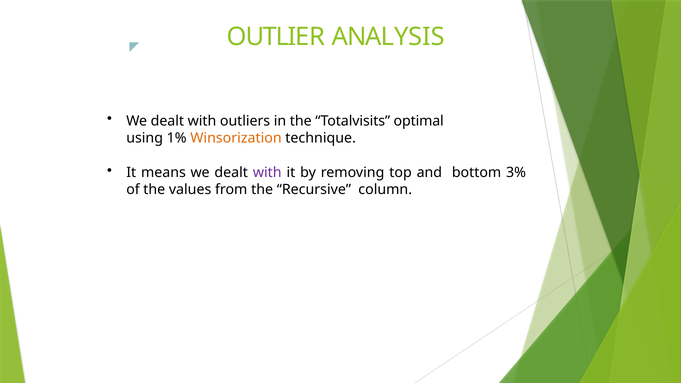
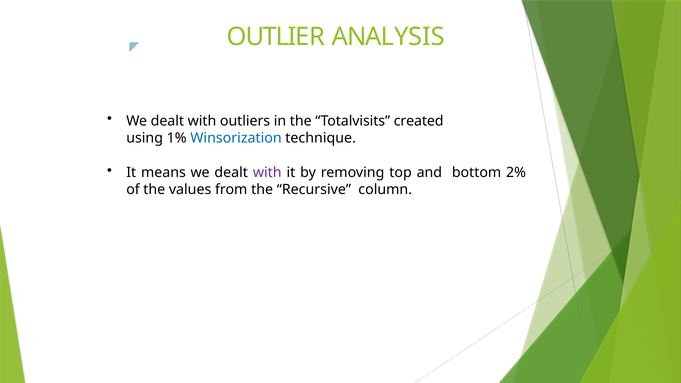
optimal: optimal -> created
Winsorization colour: orange -> blue
3%: 3% -> 2%
